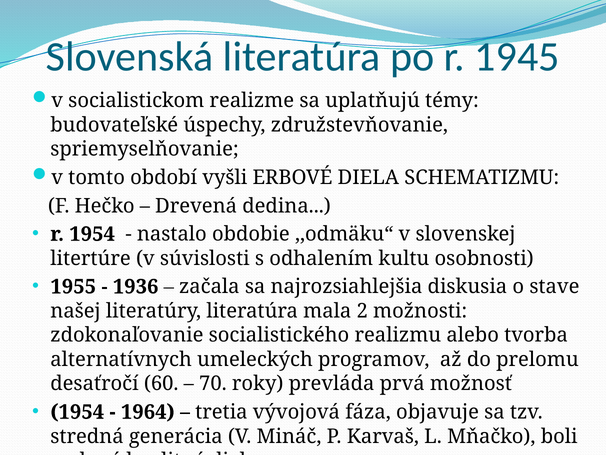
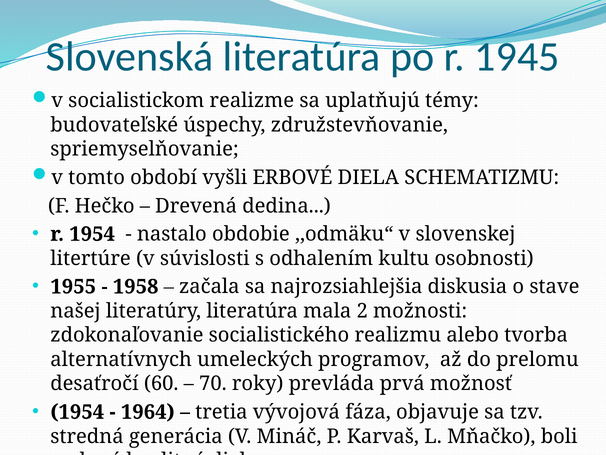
1936: 1936 -> 1958
